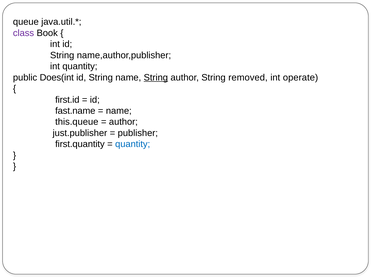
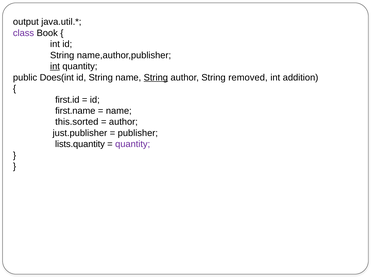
queue: queue -> output
int at (55, 66) underline: none -> present
operate: operate -> addition
fast.name: fast.name -> first.name
this.queue: this.queue -> this.sorted
first.quantity: first.quantity -> lists.quantity
quantity at (133, 144) colour: blue -> purple
